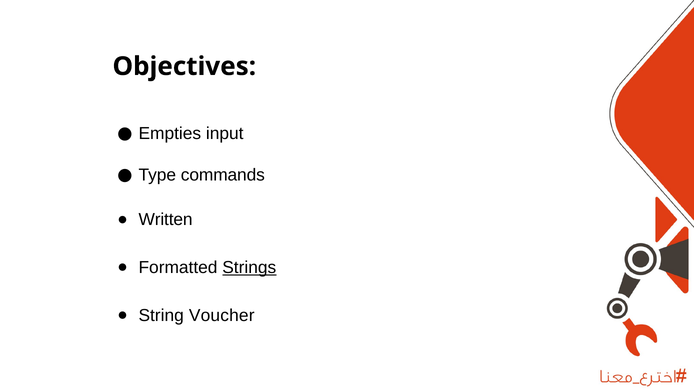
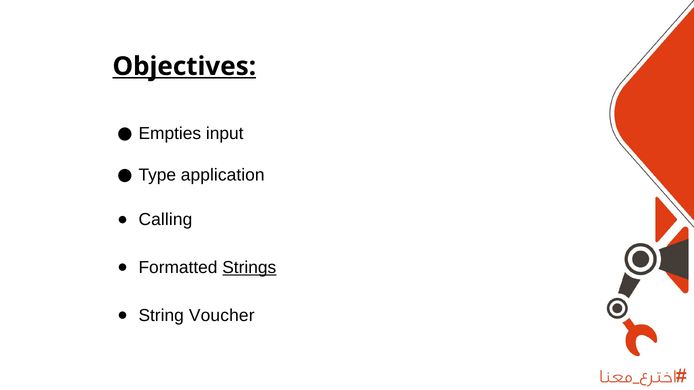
Objectives underline: none -> present
commands: commands -> application
Written: Written -> Calling
